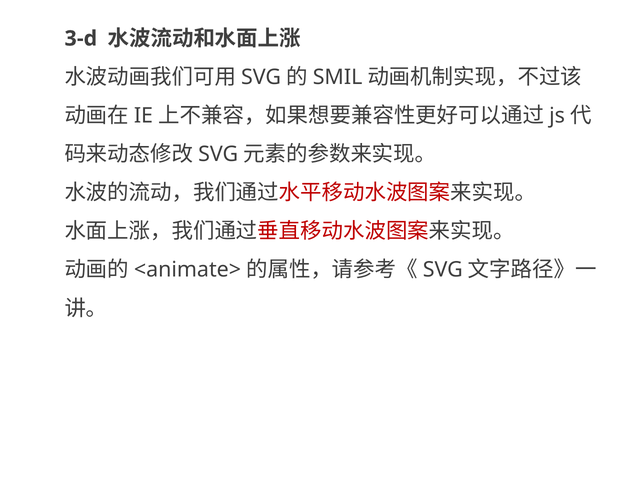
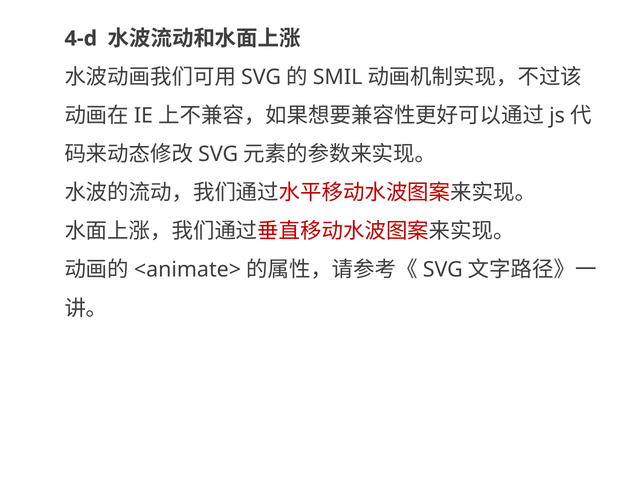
3-d: 3-d -> 4-d
